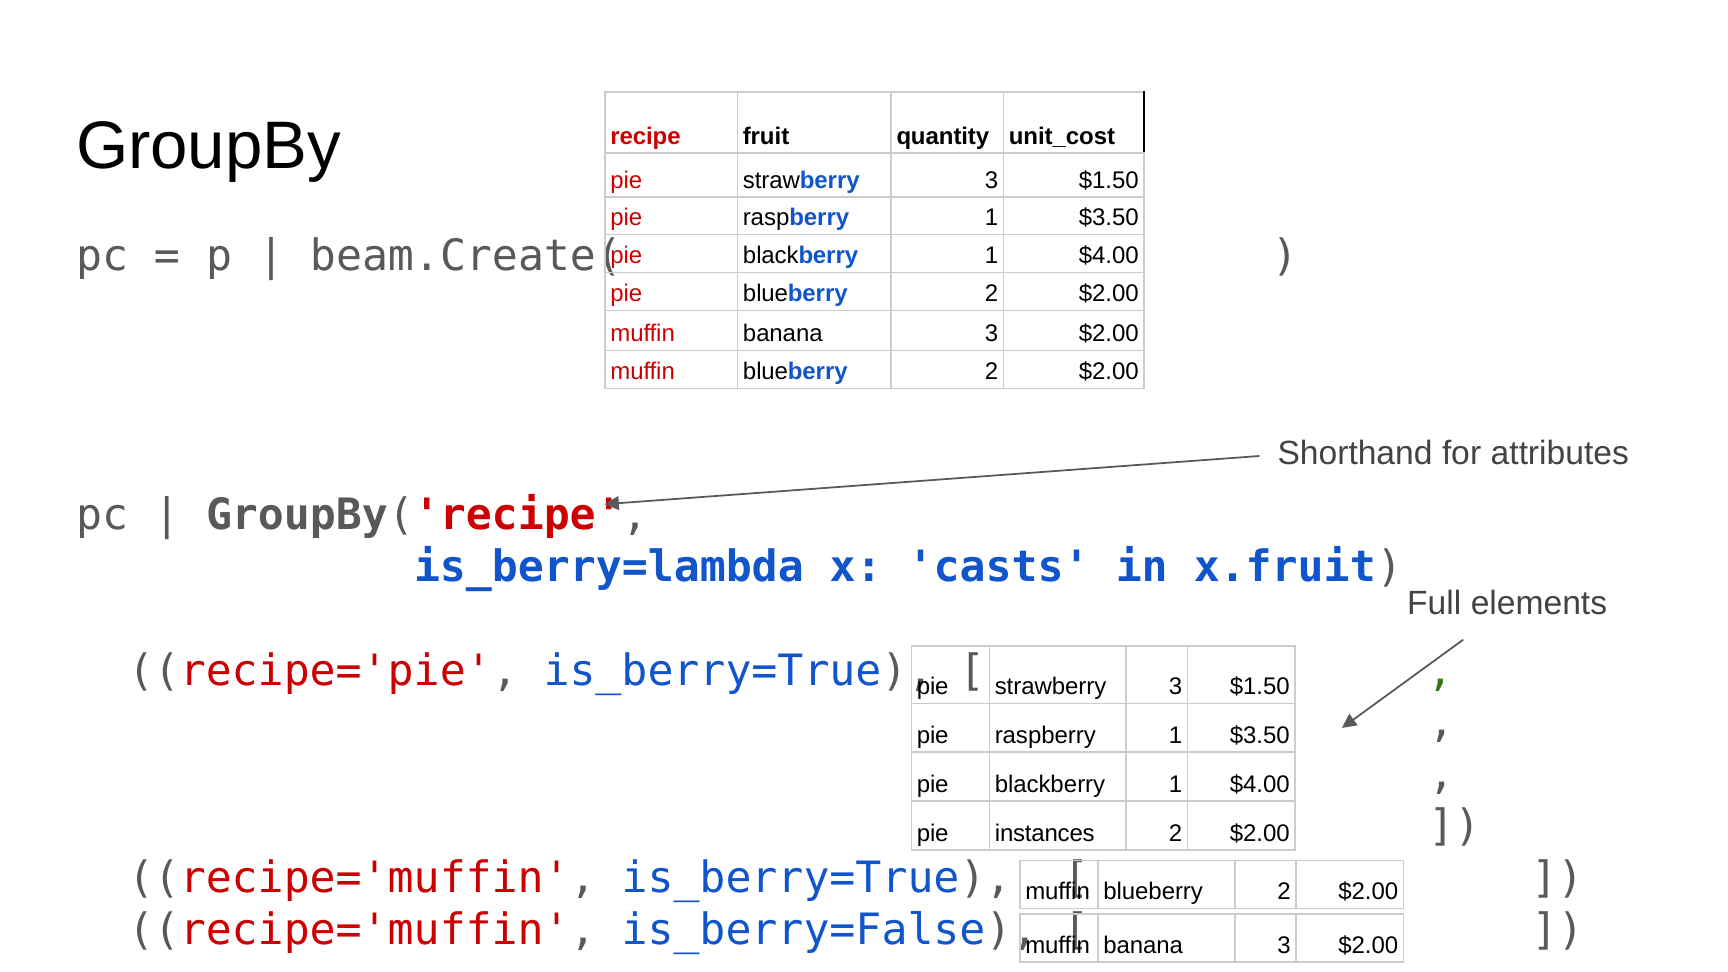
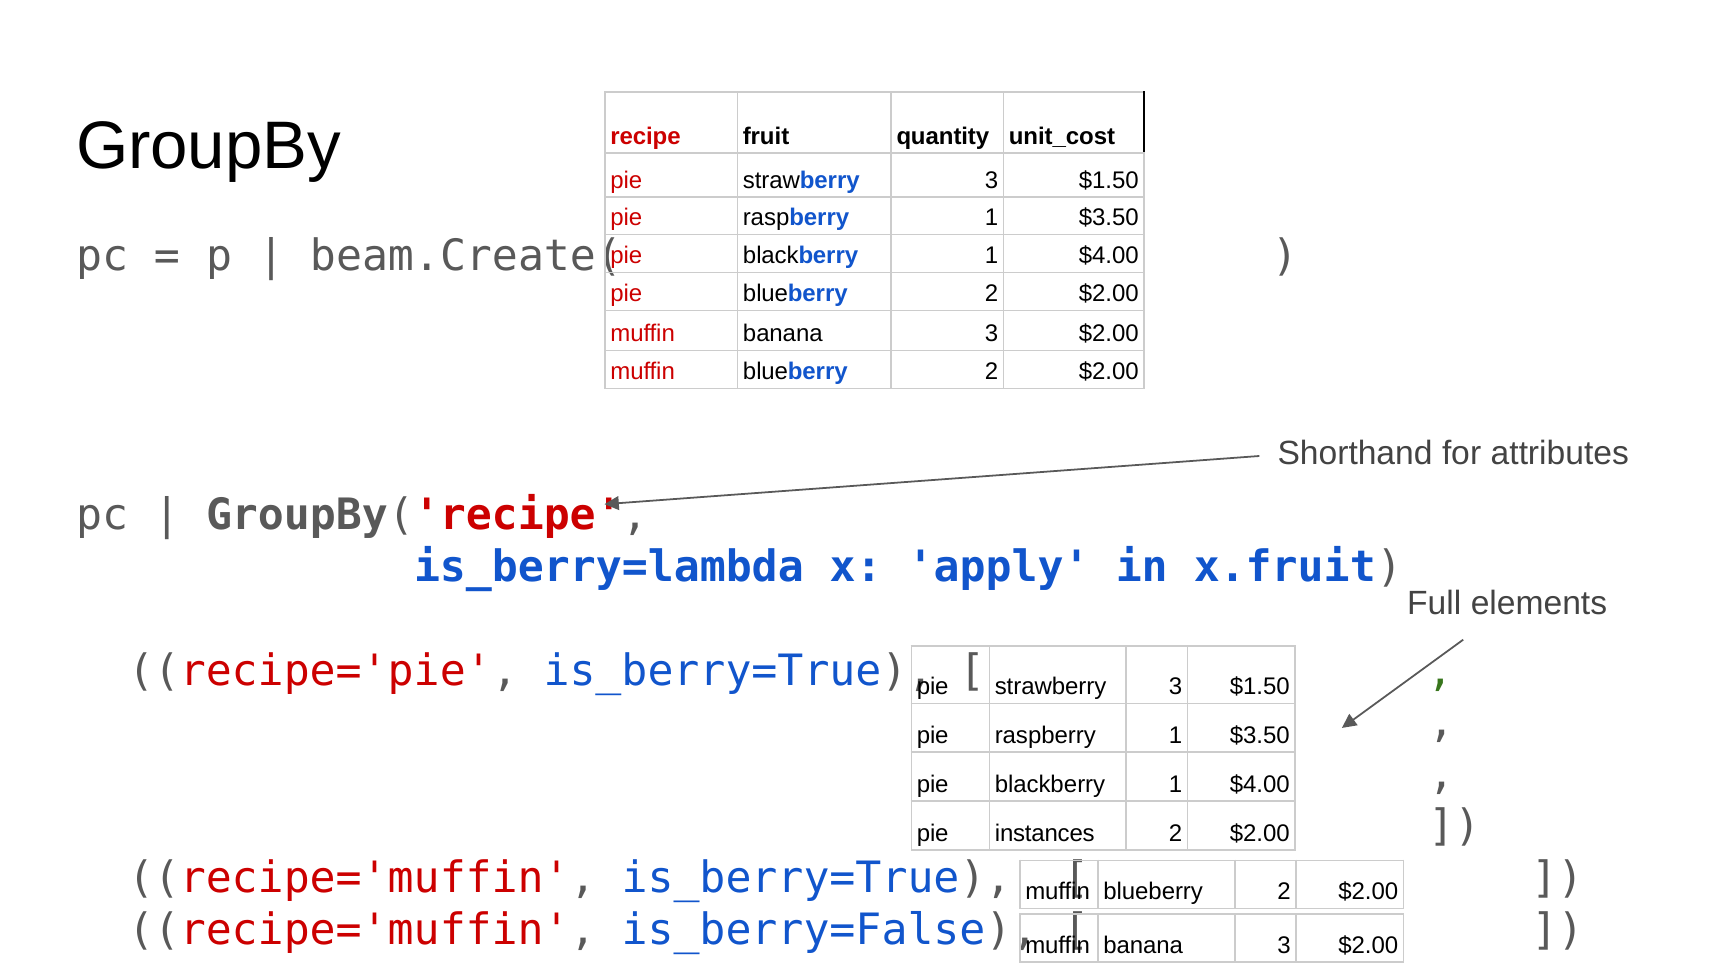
casts: casts -> apply
